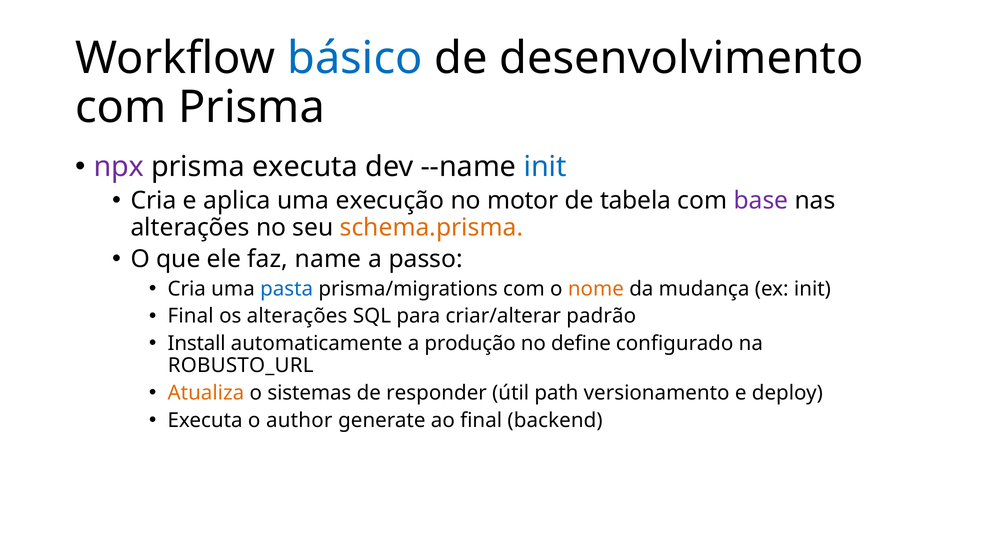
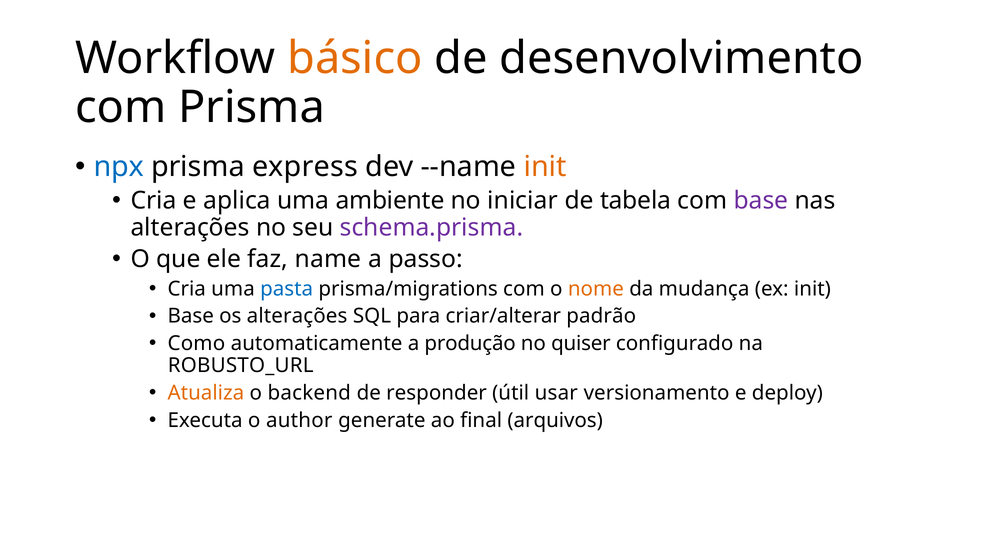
básico colour: blue -> orange
npx colour: purple -> blue
prisma executa: executa -> express
init at (545, 167) colour: blue -> orange
execução: execução -> ambiente
motor: motor -> iniciar
schema.prisma colour: orange -> purple
Final at (191, 316): Final -> Base
Install: Install -> Como
define: define -> quiser
sistemas: sistemas -> backend
path: path -> usar
backend: backend -> arquivos
